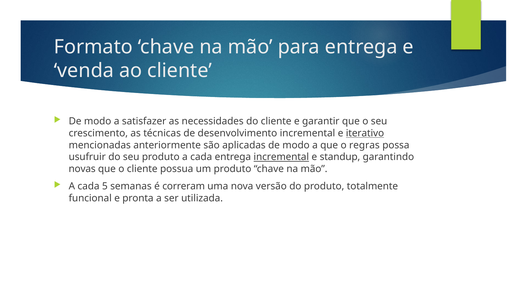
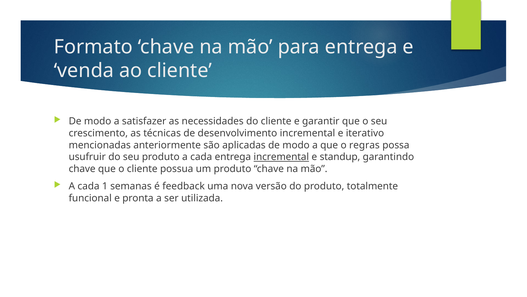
iterativo underline: present -> none
novas at (82, 169): novas -> chave
5: 5 -> 1
correram: correram -> feedback
